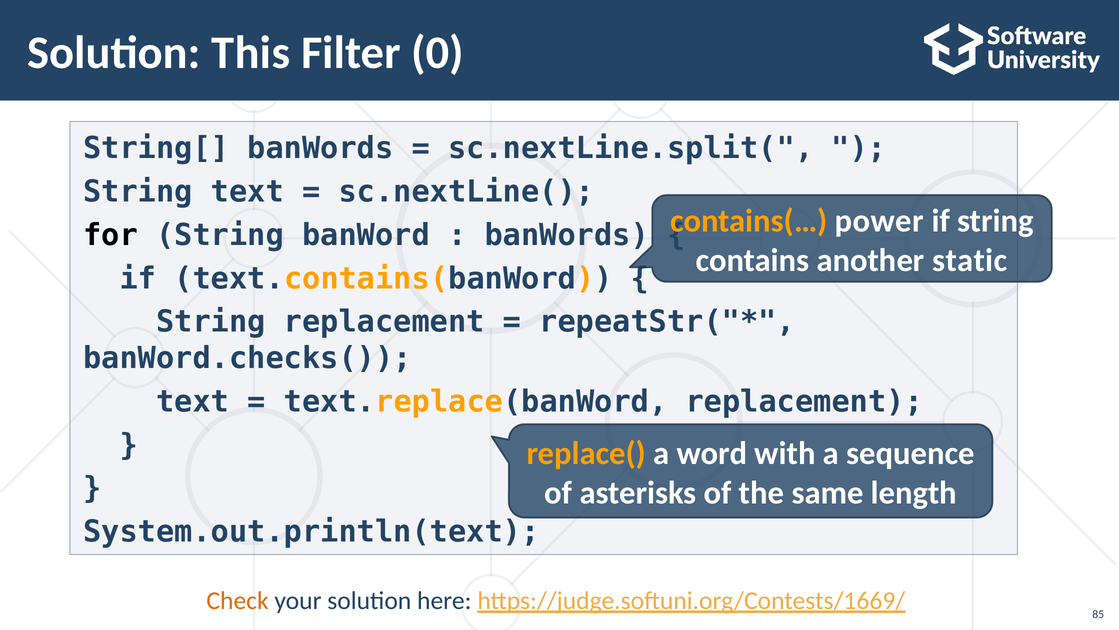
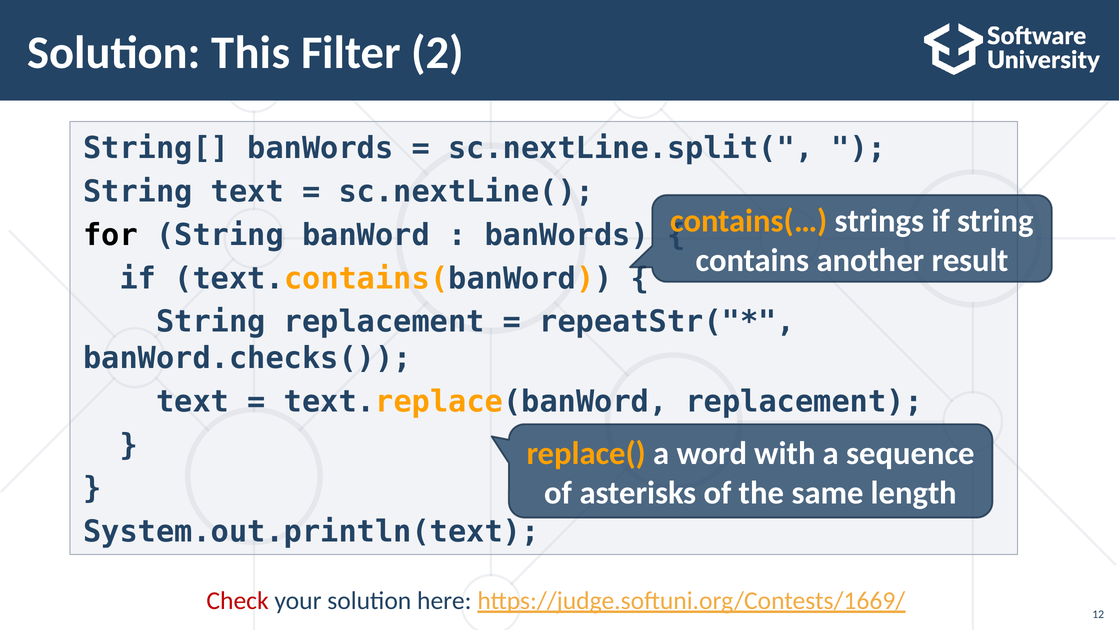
0: 0 -> 2
power: power -> strings
static: static -> result
Check colour: orange -> red
85: 85 -> 12
